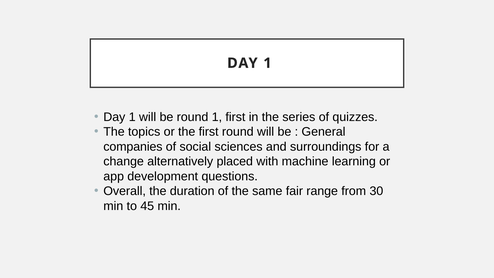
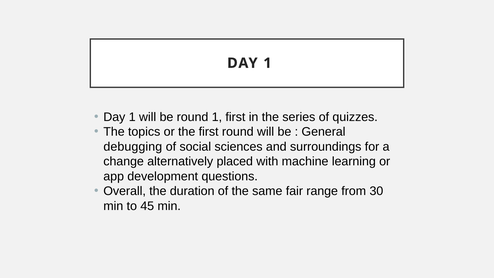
companies: companies -> debugging
